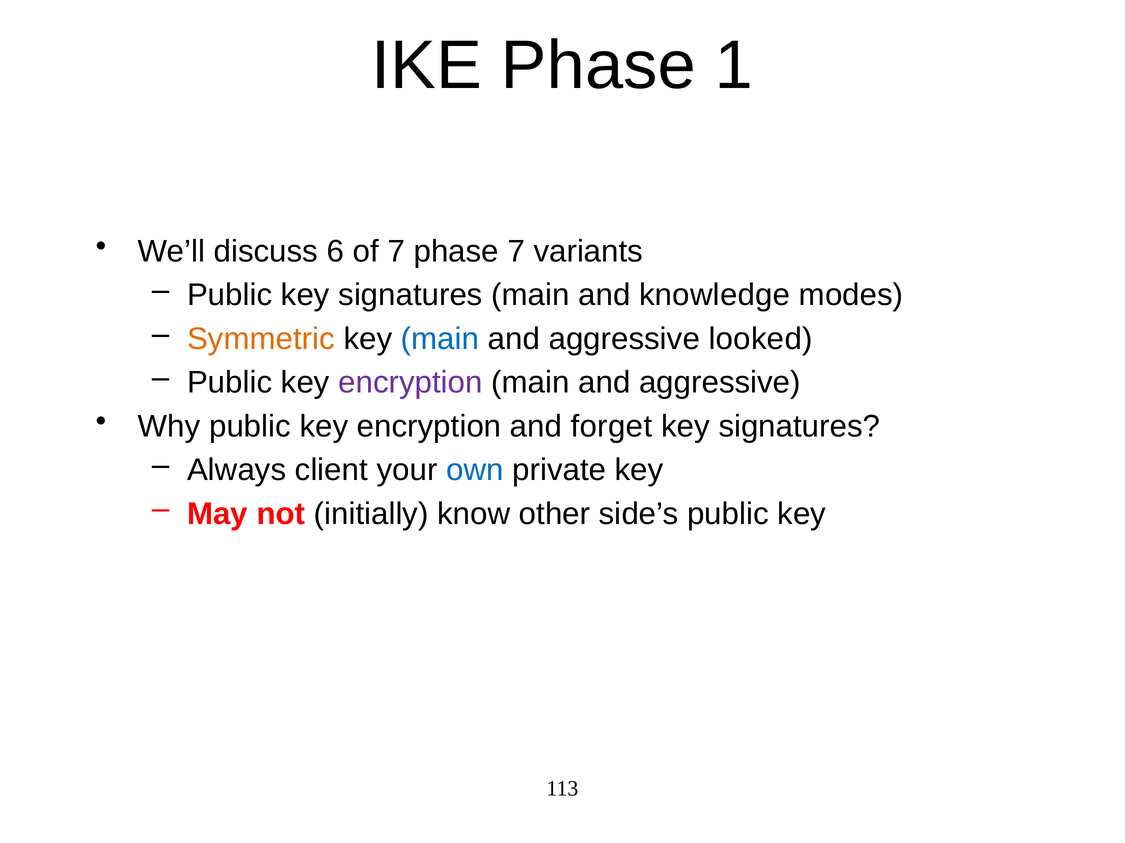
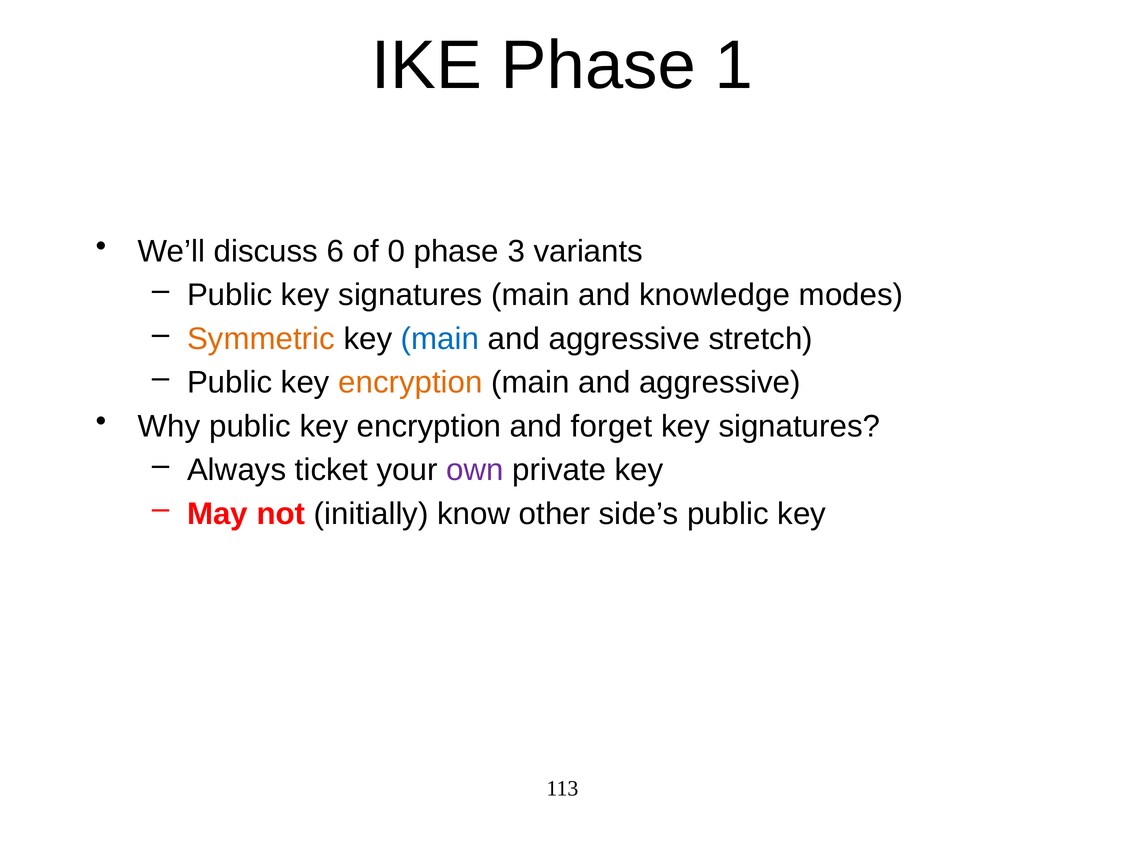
of 7: 7 -> 0
phase 7: 7 -> 3
looked: looked -> stretch
encryption at (410, 383) colour: purple -> orange
client: client -> ticket
own colour: blue -> purple
